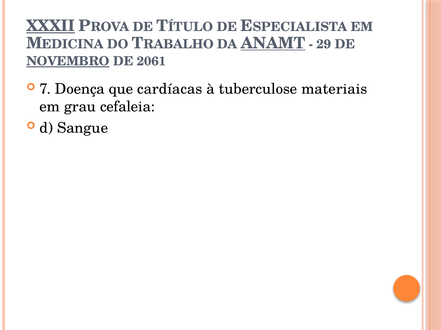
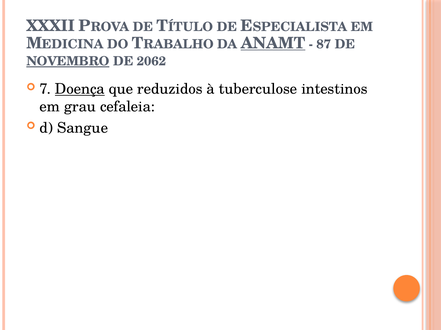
XXXII underline: present -> none
29: 29 -> 87
2061: 2061 -> 2062
Doença underline: none -> present
cardíacas: cardíacas -> reduzidos
materiais: materiais -> intestinos
